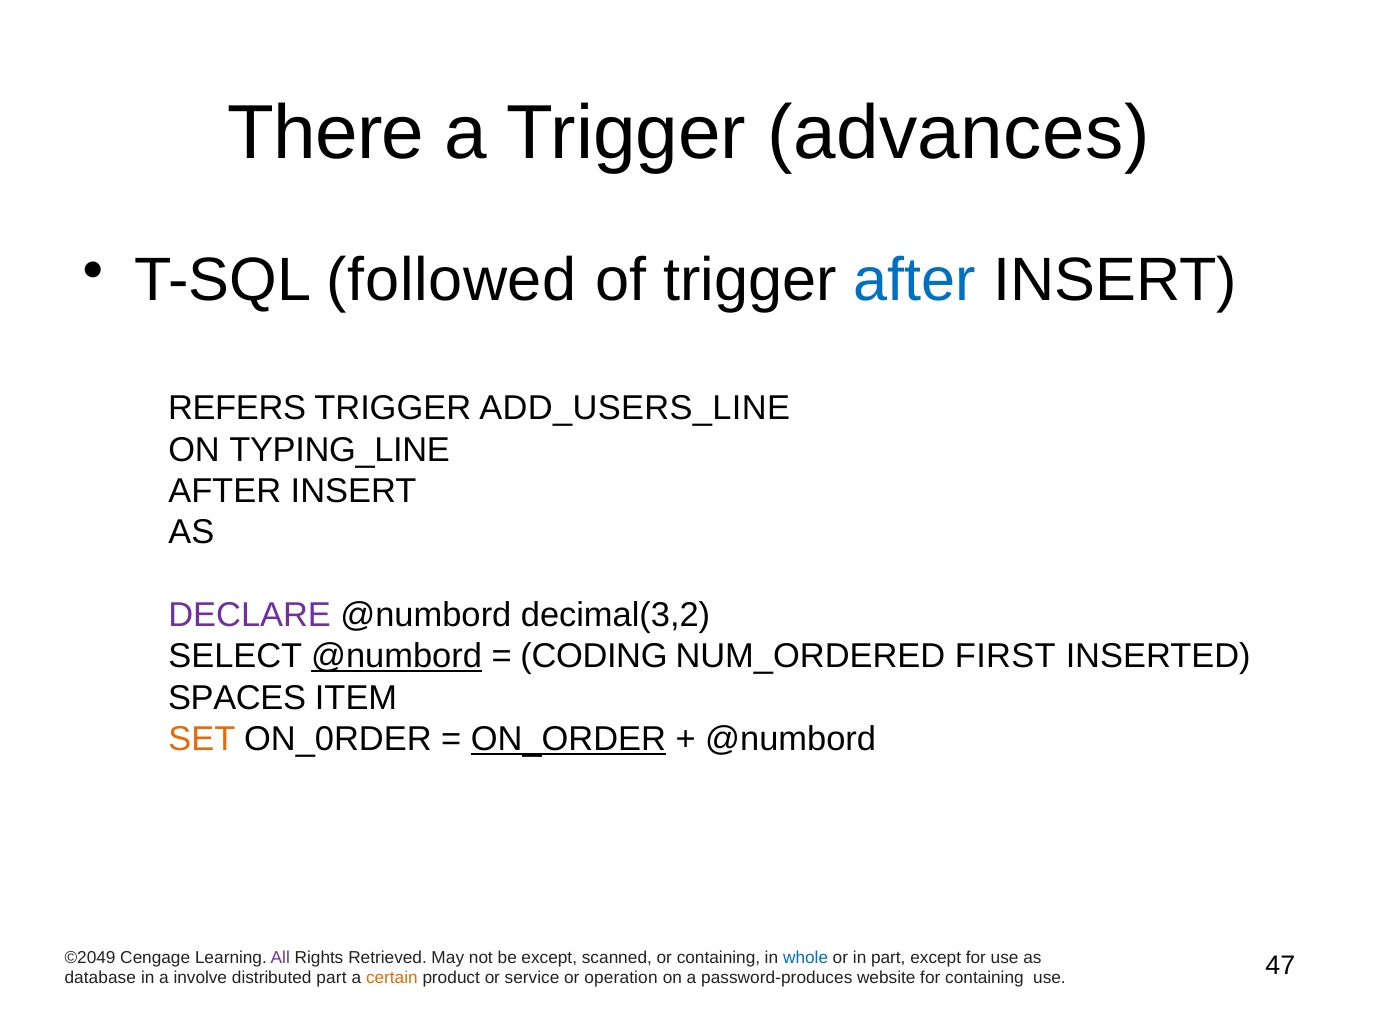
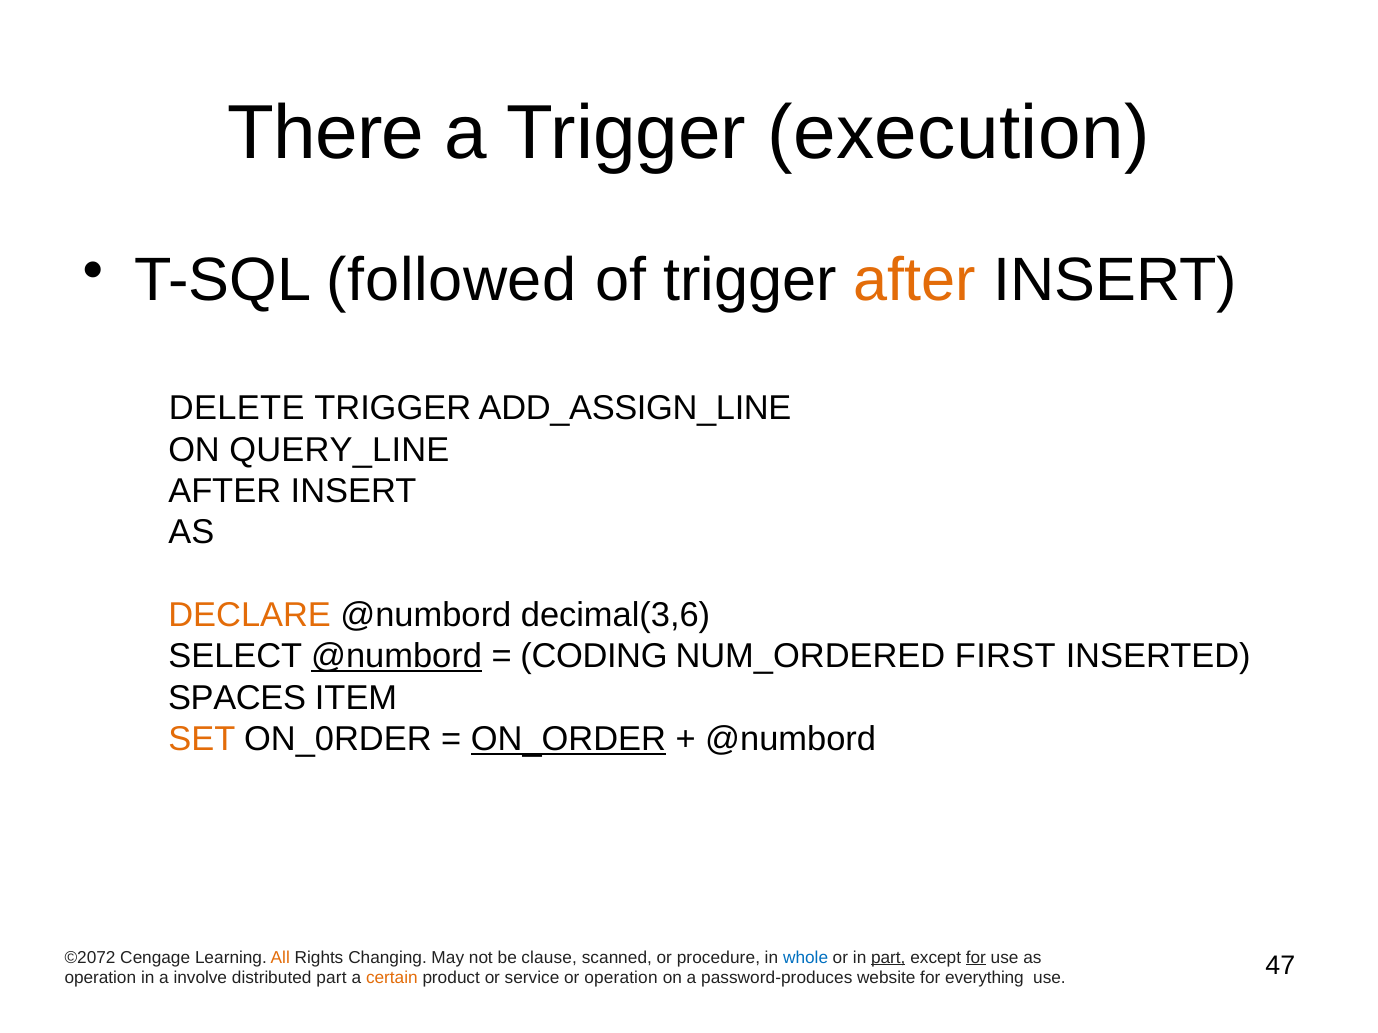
advances: advances -> execution
after at (915, 281) colour: blue -> orange
REFERS: REFERS -> DELETE
ADD_USERS_LINE: ADD_USERS_LINE -> ADD_ASSIGN_LINE
TYPING_LINE: TYPING_LINE -> QUERY_LINE
DECLARE colour: purple -> orange
decimal(3,2: decimal(3,2 -> decimal(3,6
©2049: ©2049 -> ©2072
All colour: purple -> orange
Retrieved: Retrieved -> Changing
be except: except -> clause
or containing: containing -> procedure
part at (888, 958) underline: none -> present
for at (976, 958) underline: none -> present
database at (100, 979): database -> operation
for containing: containing -> everything
